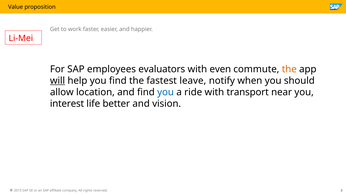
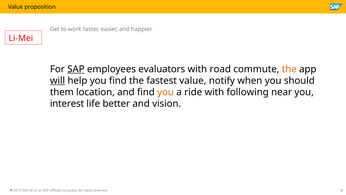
SAP at (76, 69) underline: none -> present
even: even -> road
fastest leave: leave -> value
allow: allow -> them
you at (166, 92) colour: blue -> orange
transport: transport -> following
